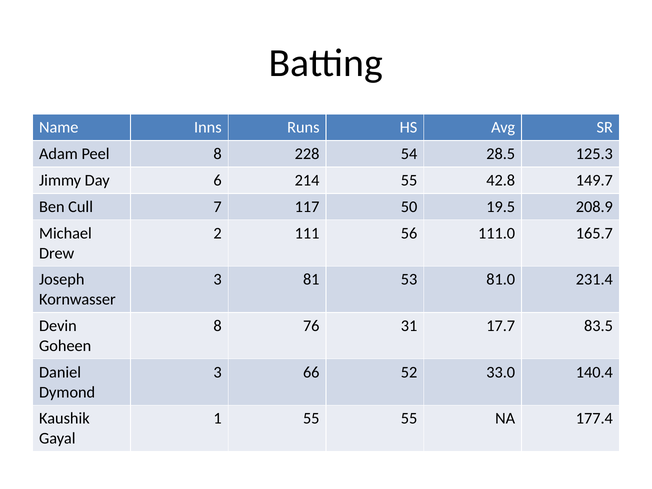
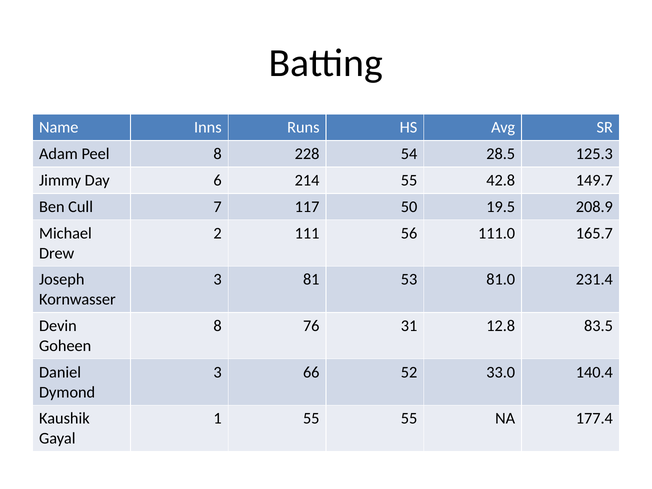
17.7: 17.7 -> 12.8
